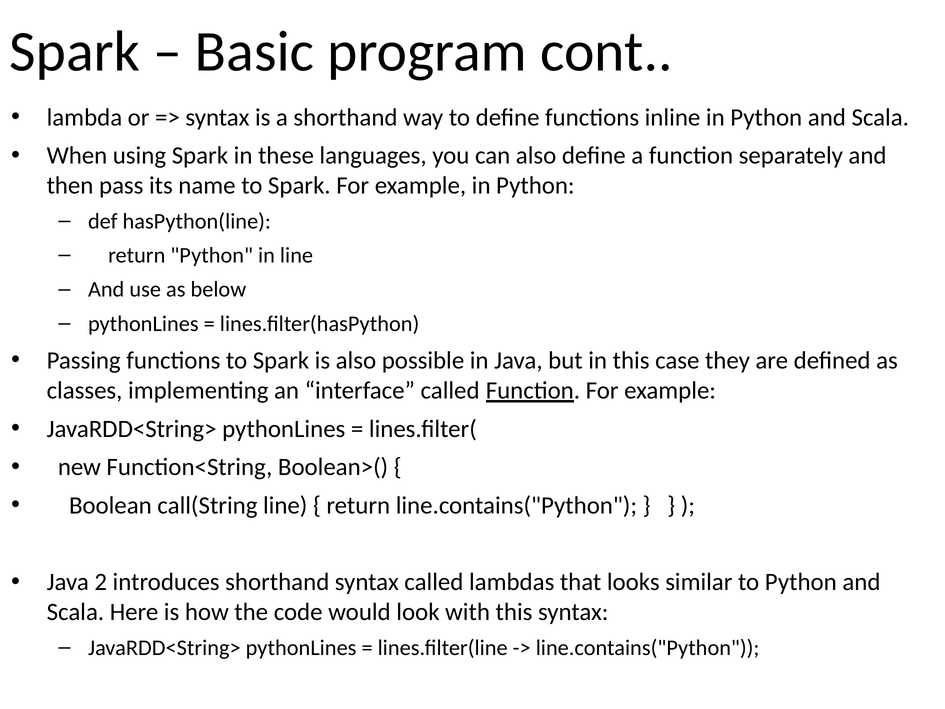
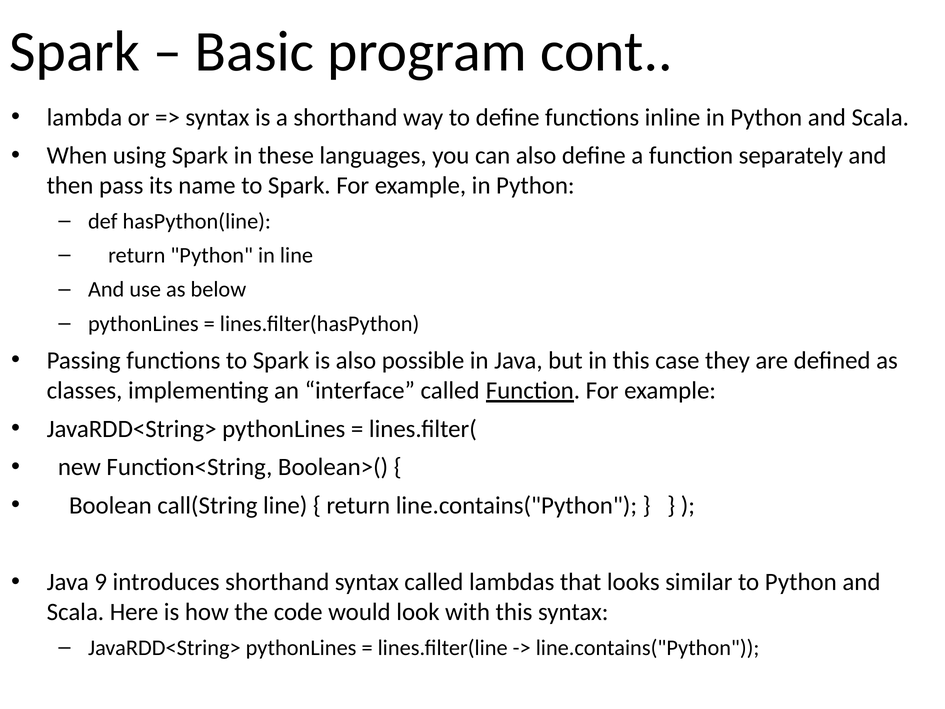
2: 2 -> 9
